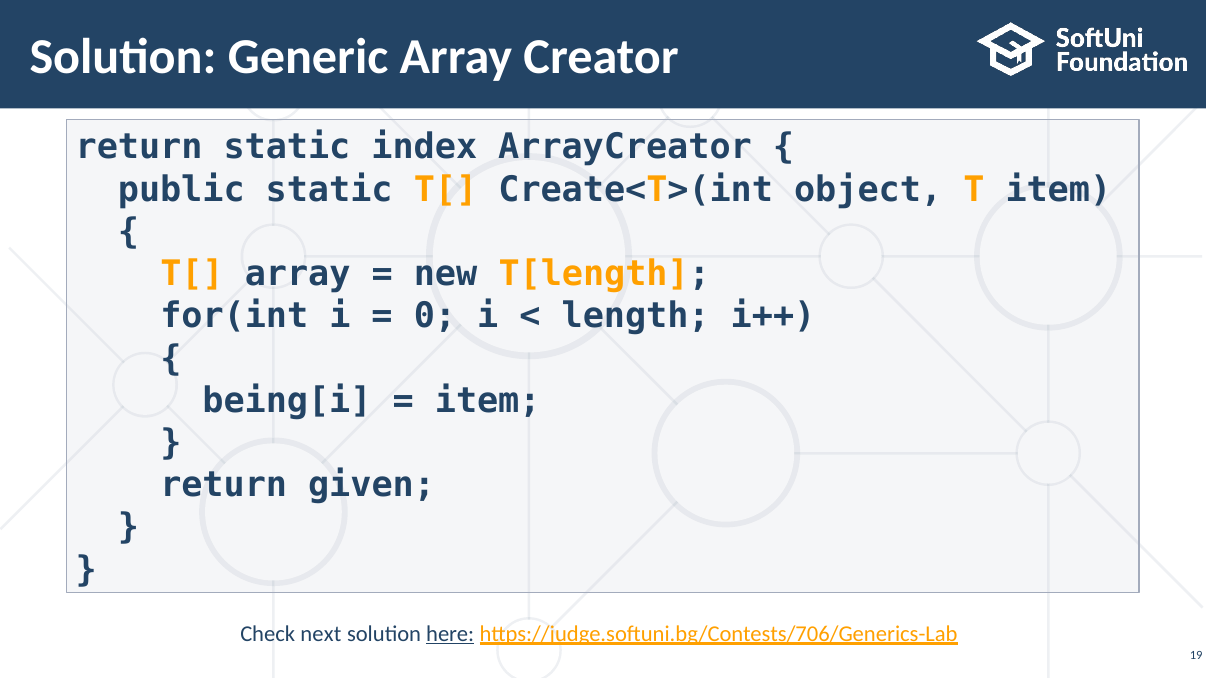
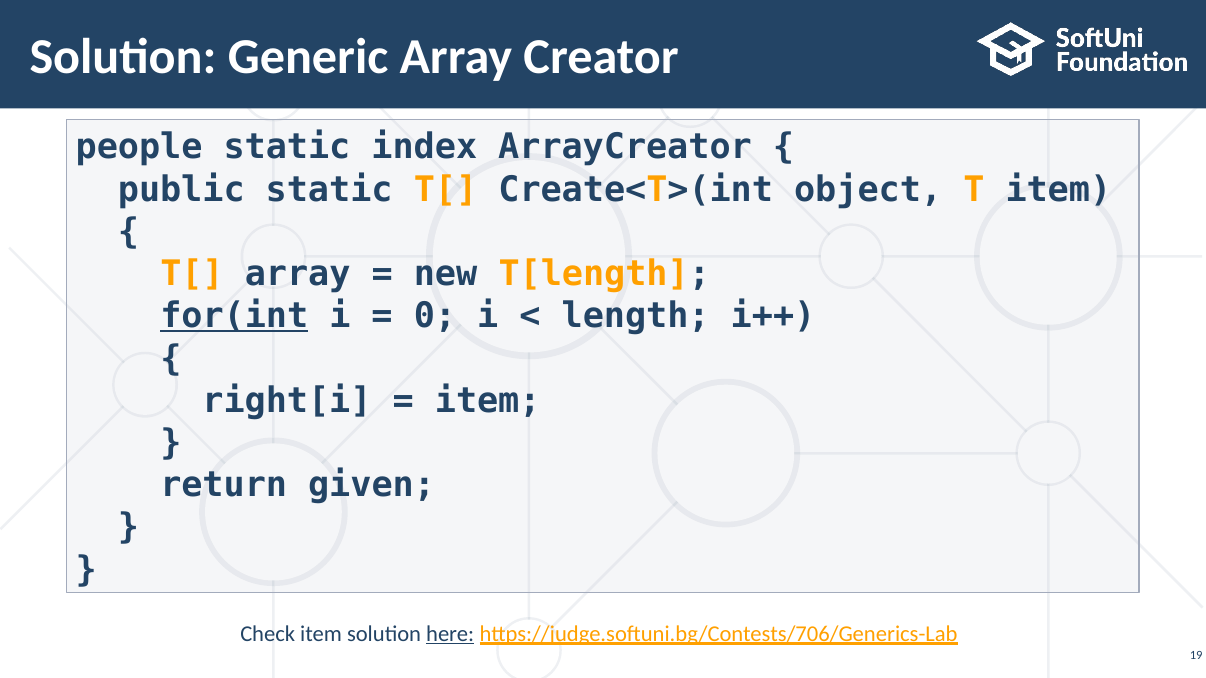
return at (139, 147): return -> people
for(int underline: none -> present
being[i: being[i -> right[i
Check next: next -> item
